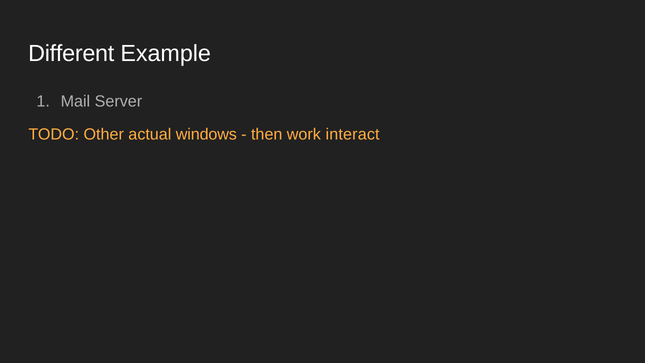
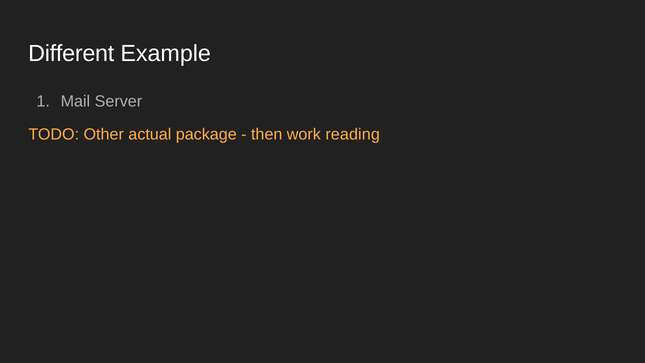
windows: windows -> package
interact: interact -> reading
